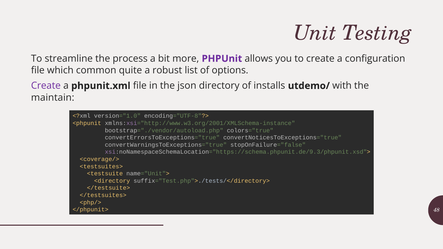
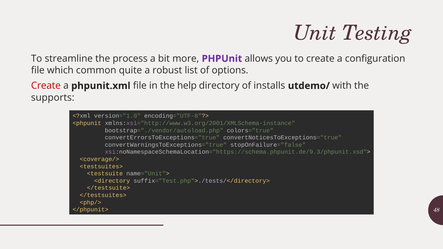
Create at (46, 86) colour: purple -> red
json: json -> help
maintain: maintain -> supports
